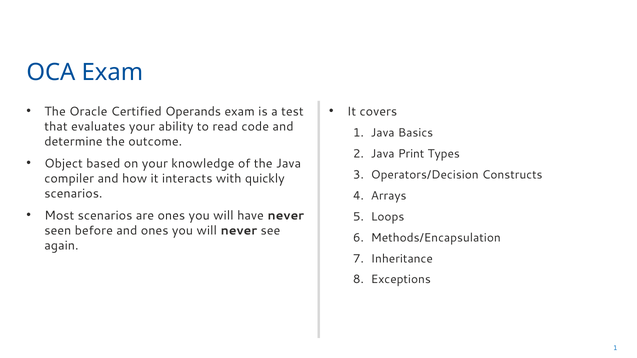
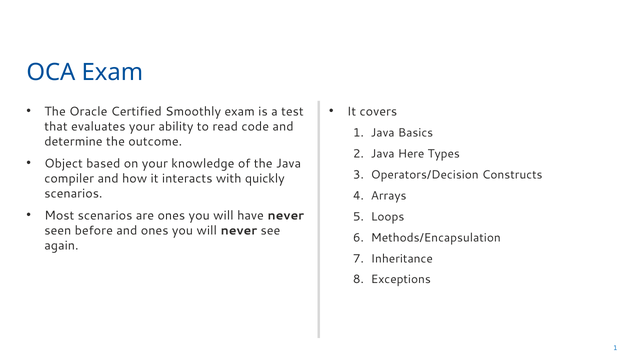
Operands: Operands -> Smoothly
Print: Print -> Here
